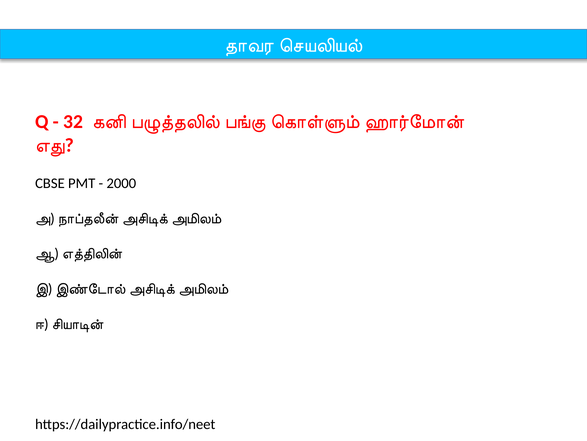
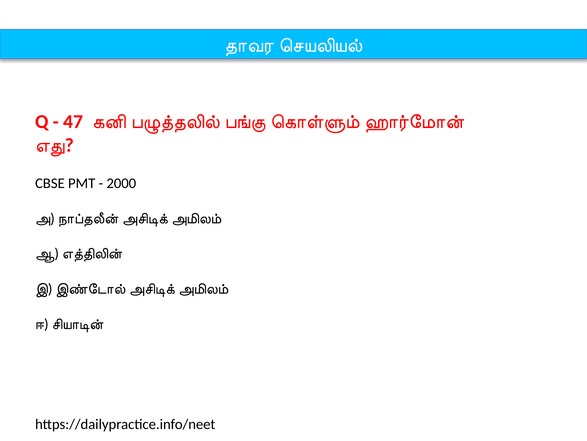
32: 32 -> 47
